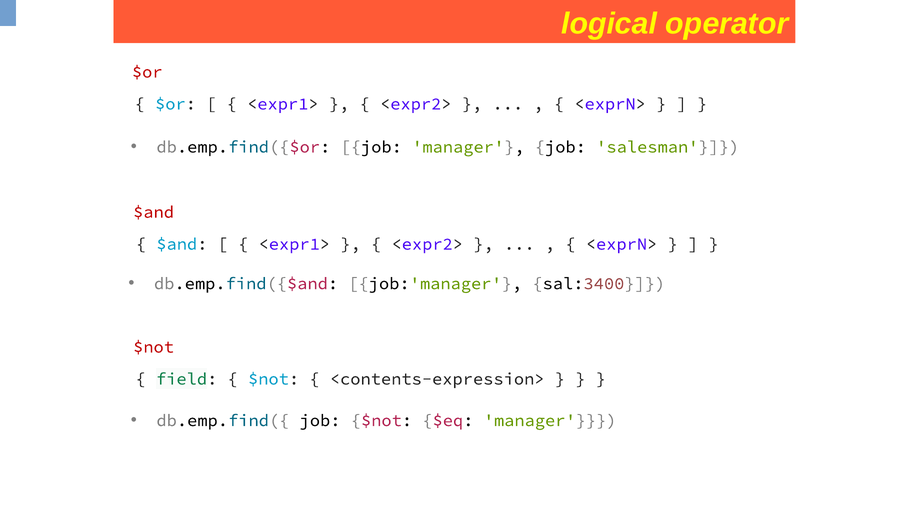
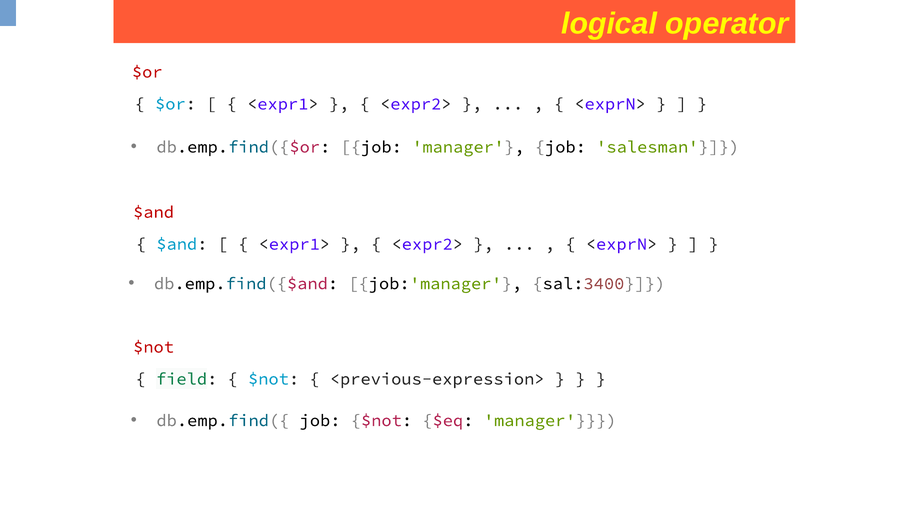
<contents-expression>: <contents-expression> -> <previous-expression>
